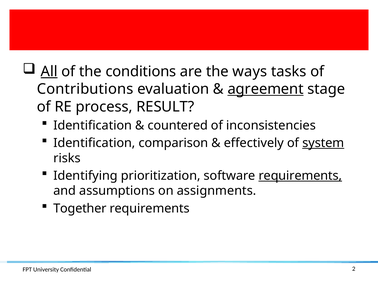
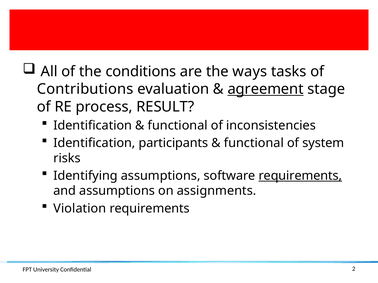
All underline: present -> none
countered at (178, 126): countered -> functional
comparison: comparison -> participants
effectively at (254, 143): effectively -> functional
system underline: present -> none
Identifying prioritization: prioritization -> assumptions
Together: Together -> Violation
